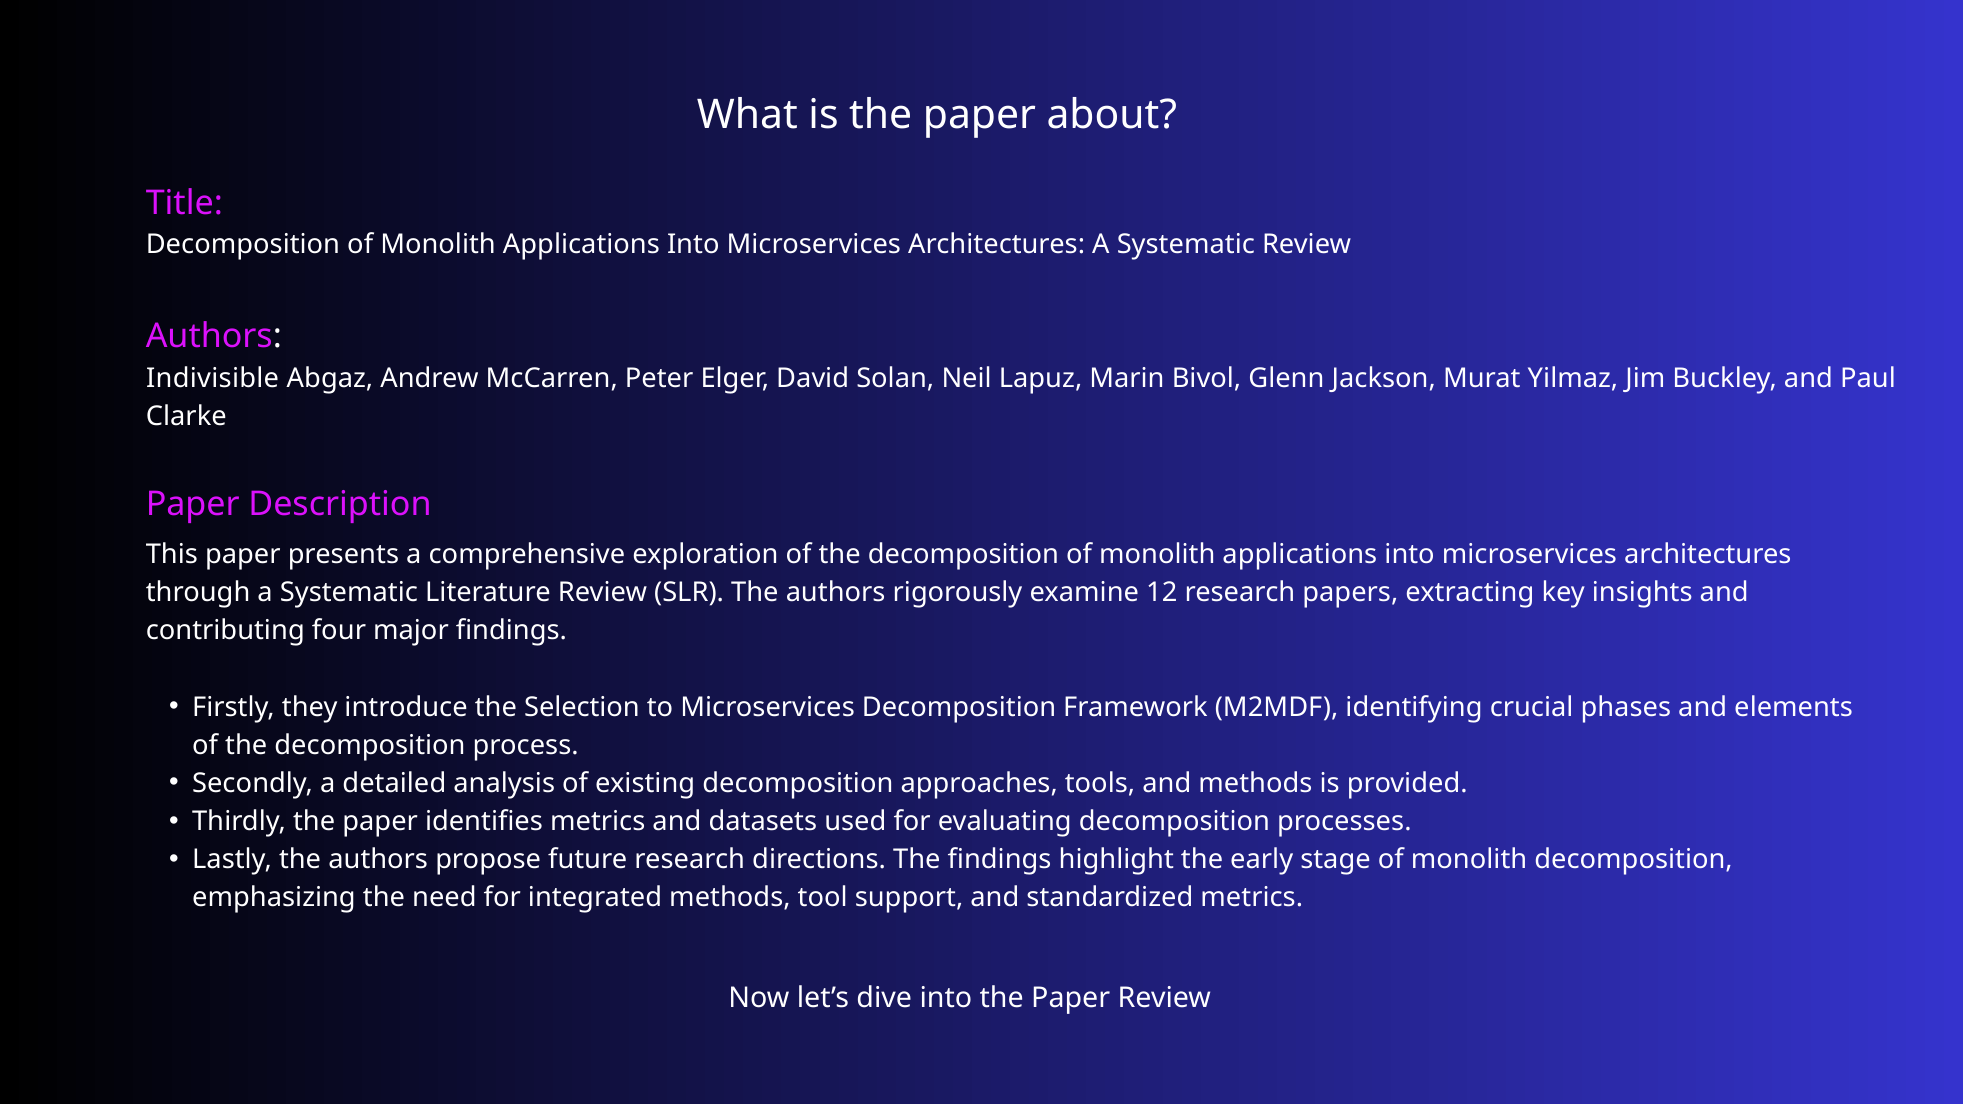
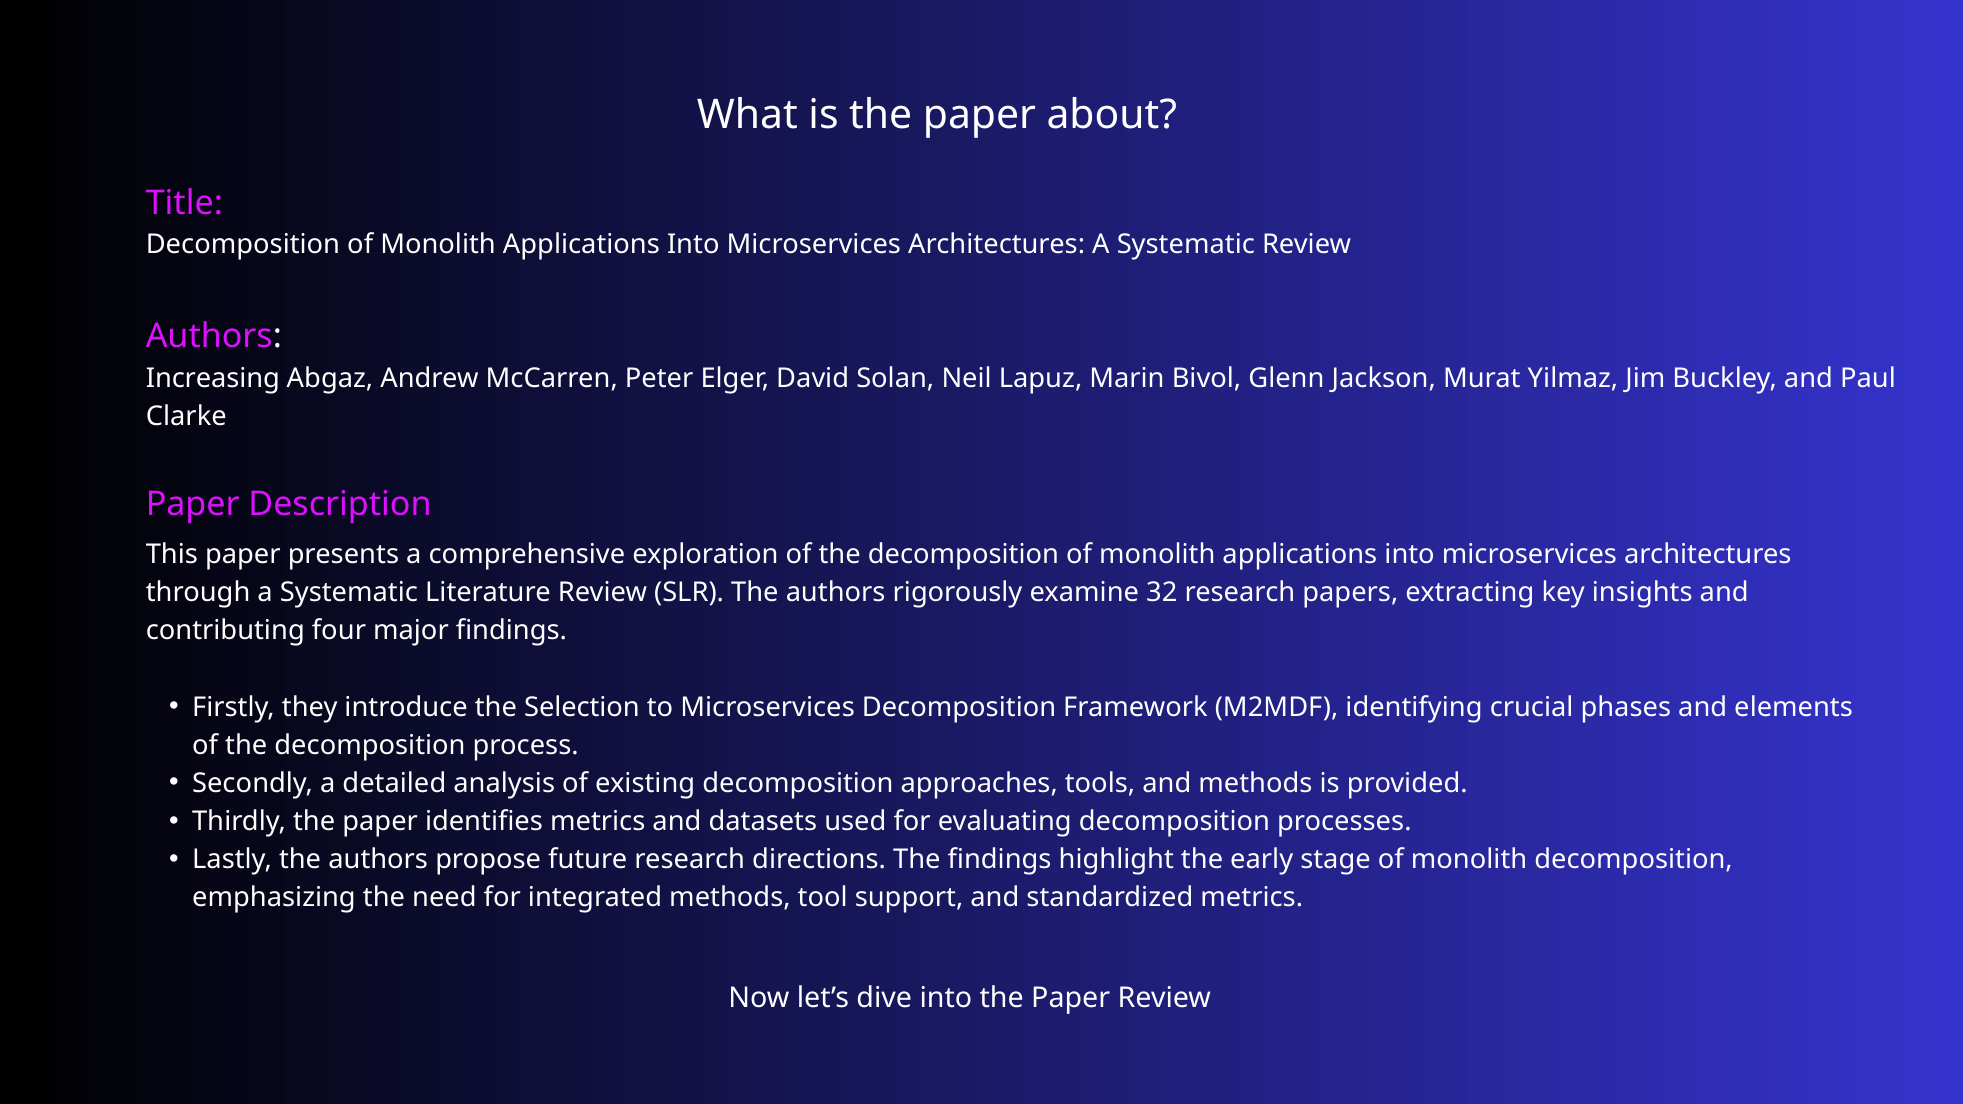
Indivisible: Indivisible -> Increasing
12: 12 -> 32
